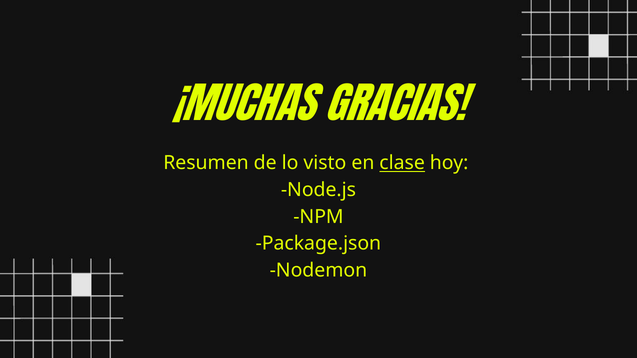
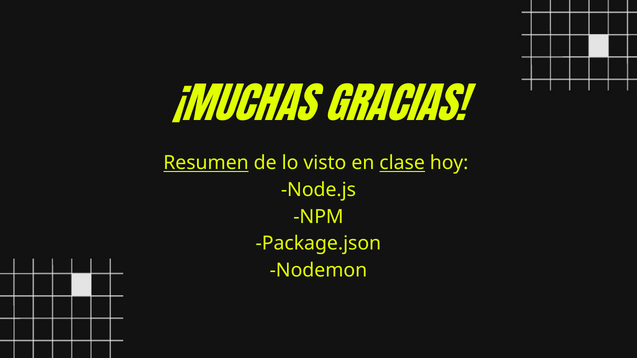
Resumen underline: none -> present
